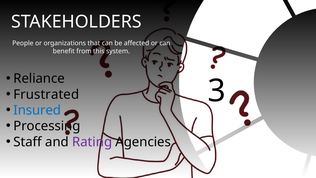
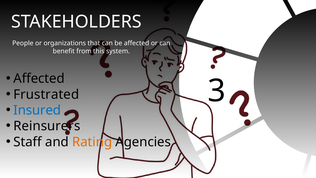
Reliance at (39, 79): Reliance -> Affected
Processing: Processing -> Reinsurers
Rating colour: purple -> orange
